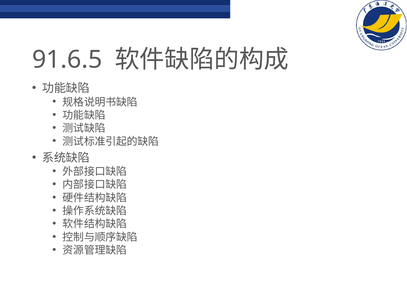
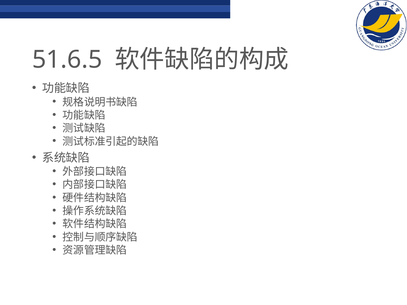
91.6.5: 91.6.5 -> 51.6.5
